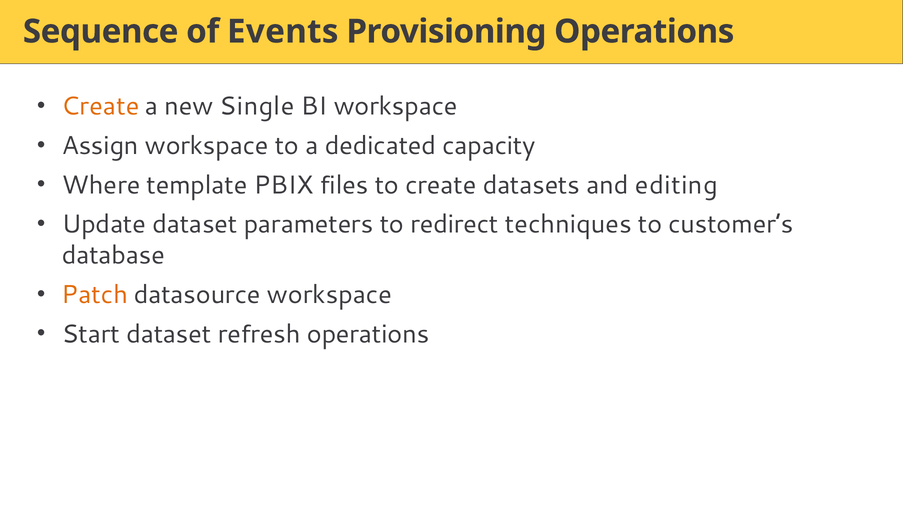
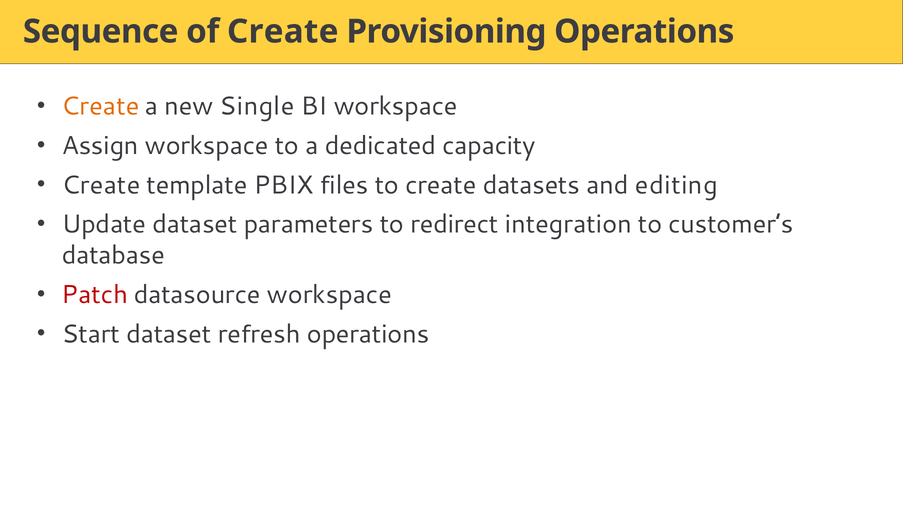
of Events: Events -> Create
Where at (101, 185): Where -> Create
techniques: techniques -> integration
Patch colour: orange -> red
